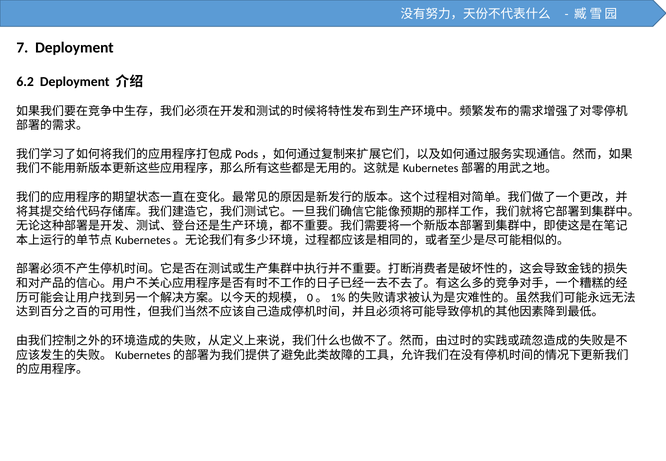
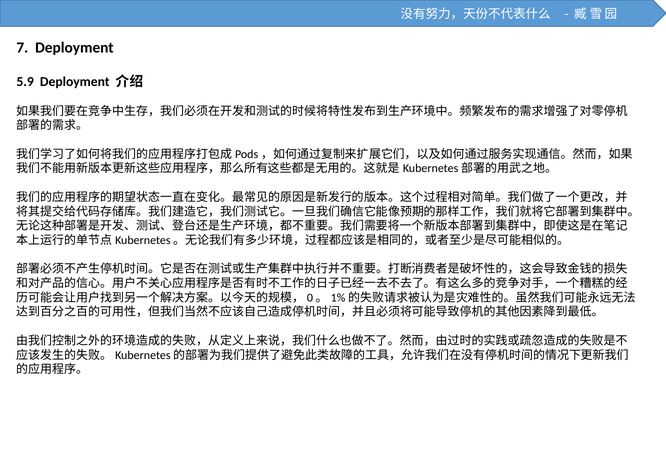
6.2: 6.2 -> 5.9
